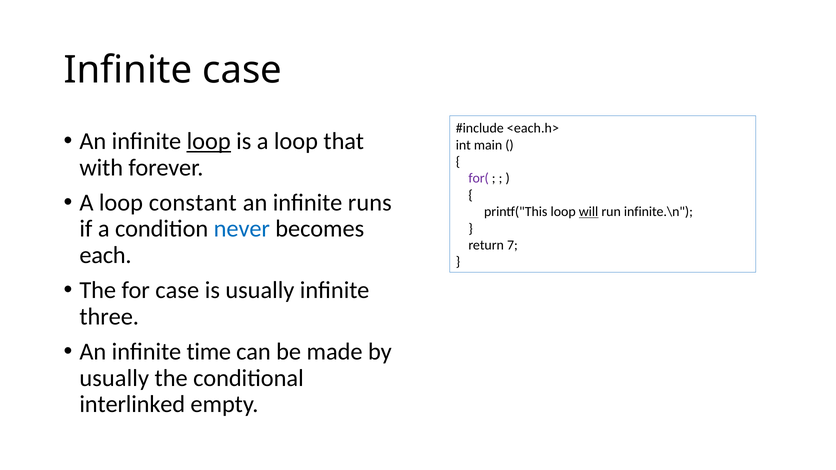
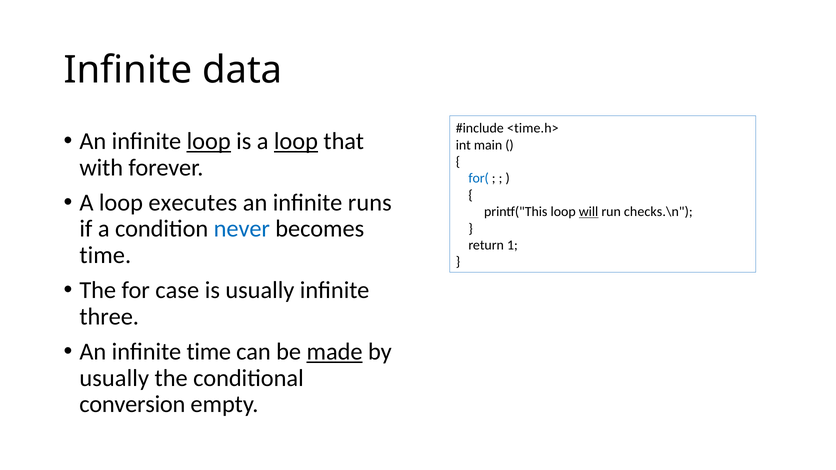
Infinite case: case -> data
<each.h>: <each.h> -> <time.h>
loop at (296, 141) underline: none -> present
for( colour: purple -> blue
constant: constant -> executes
infinite.\n: infinite.\n -> checks.\n
7: 7 -> 1
each at (105, 255): each -> time
made underline: none -> present
interlinked: interlinked -> conversion
